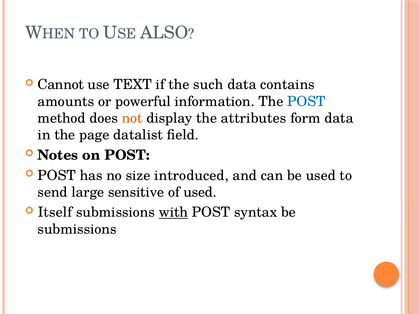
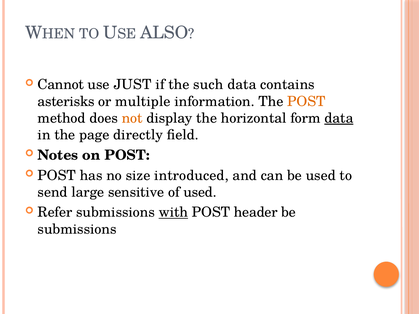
TEXT: TEXT -> JUST
amounts: amounts -> asterisks
powerful: powerful -> multiple
POST at (306, 102) colour: blue -> orange
attributes: attributes -> horizontal
data at (339, 118) underline: none -> present
datalist: datalist -> directly
Itself: Itself -> Refer
syntax: syntax -> header
